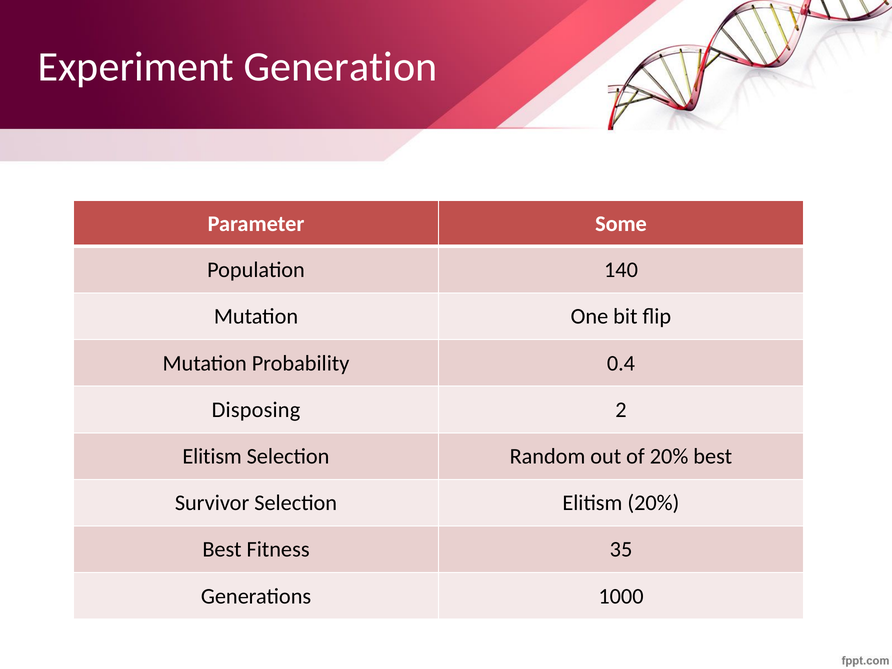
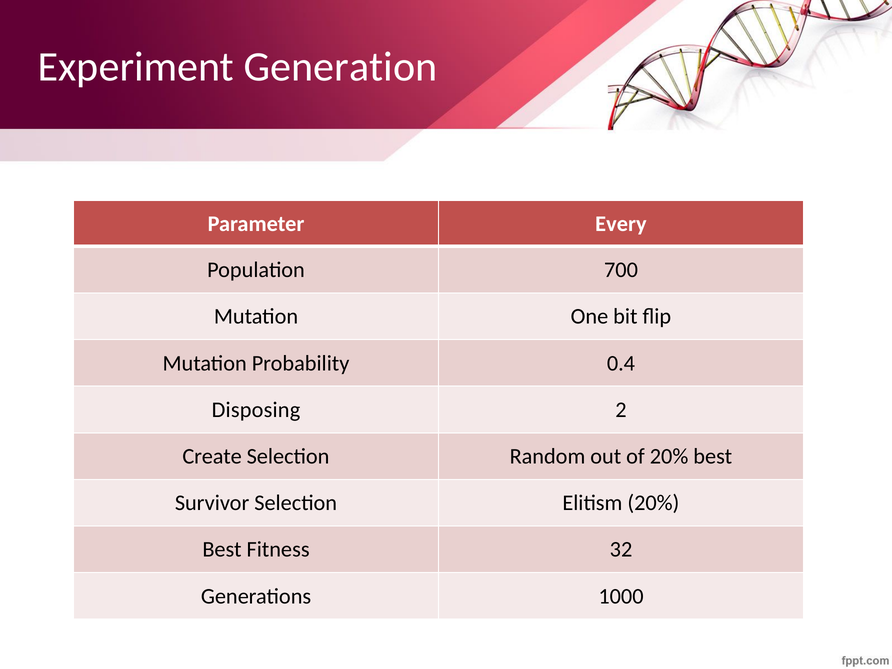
Some: Some -> Every
140: 140 -> 700
Elitism at (212, 456): Elitism -> Create
35: 35 -> 32
